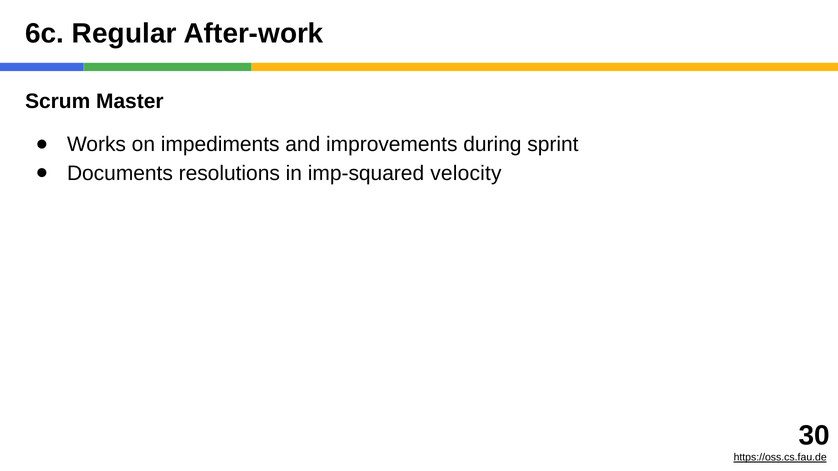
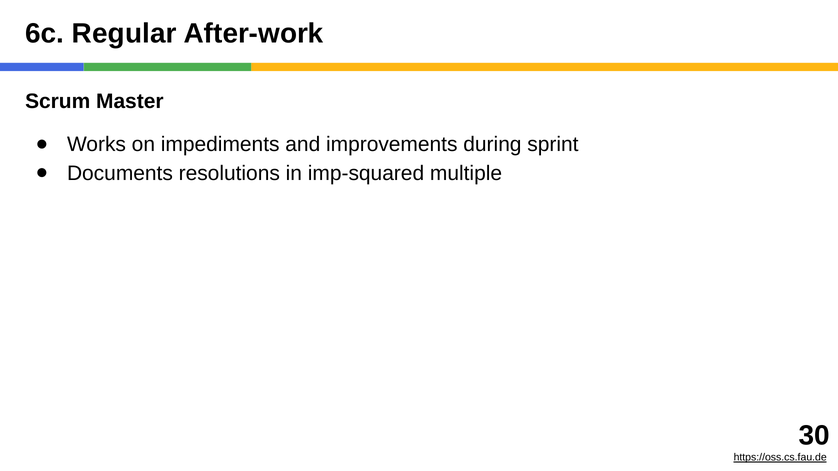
velocity: velocity -> multiple
